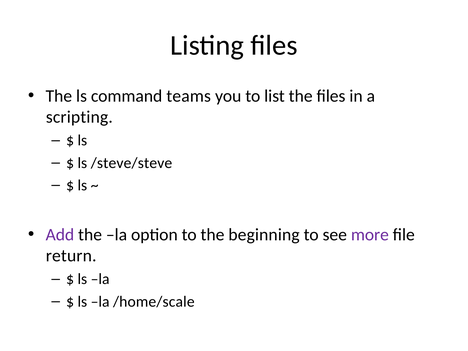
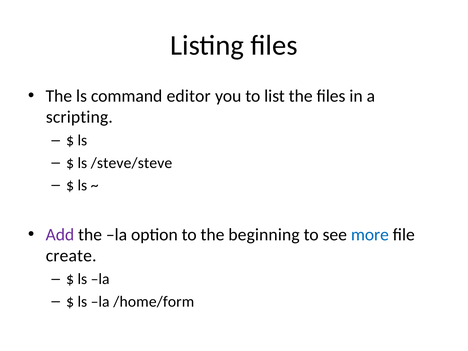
teams: teams -> editor
more colour: purple -> blue
return: return -> create
/home/scale: /home/scale -> /home/form
